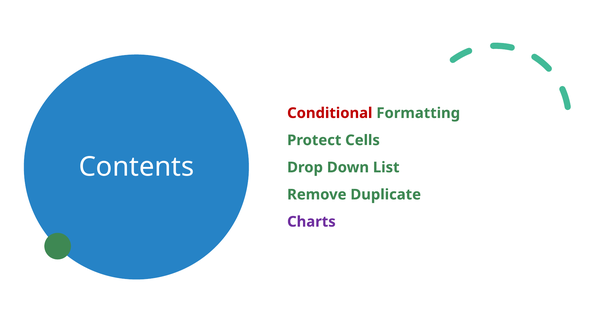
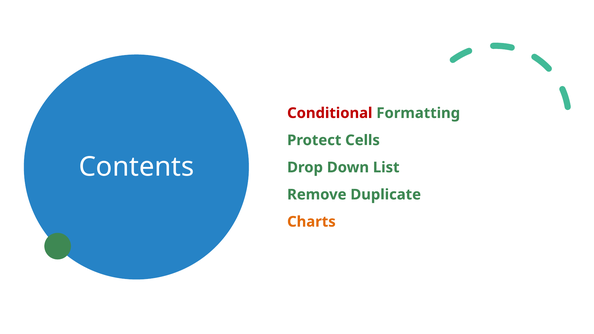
Charts colour: purple -> orange
